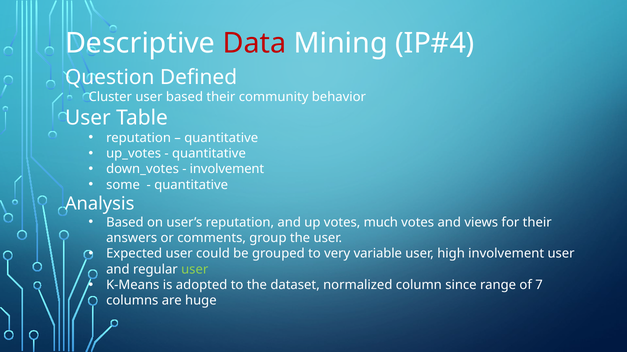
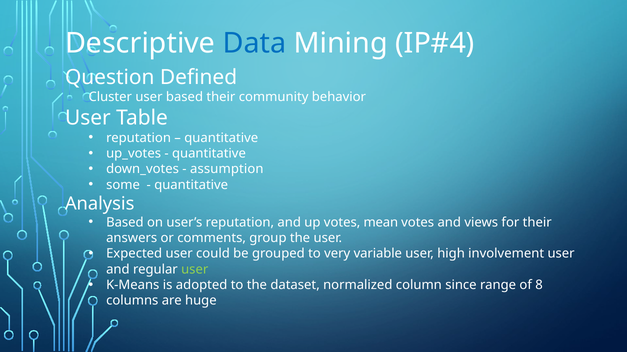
Data colour: red -> blue
involvement at (227, 169): involvement -> assumption
much: much -> mean
7: 7 -> 8
